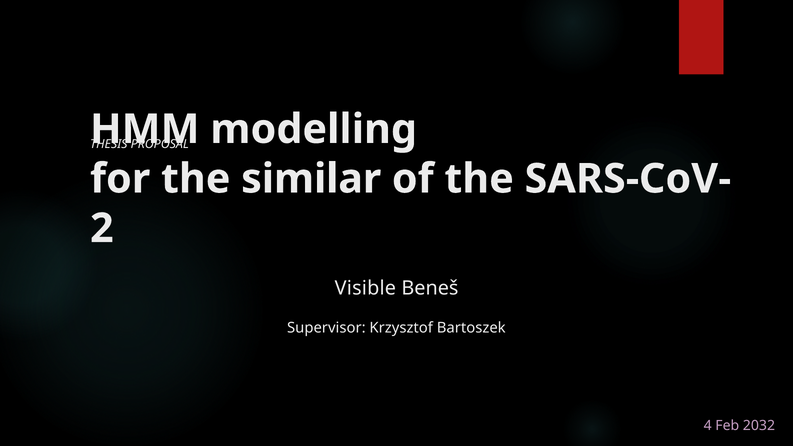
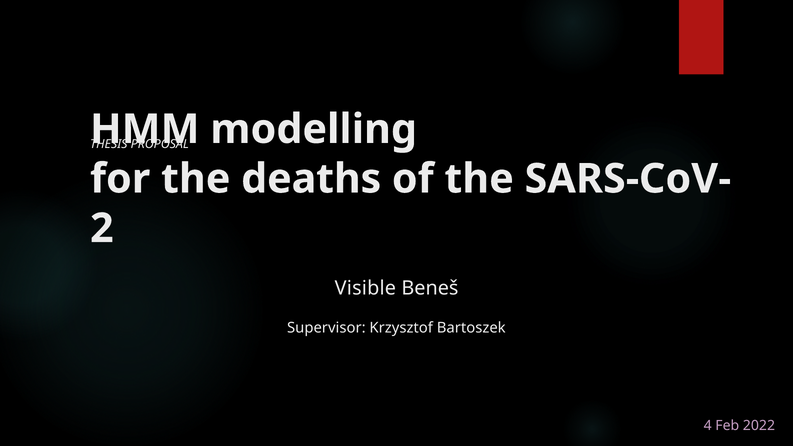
similar: similar -> deaths
2032: 2032 -> 2022
